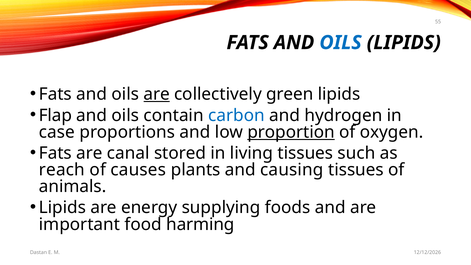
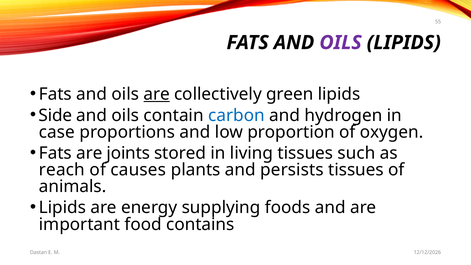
OILS at (340, 43) colour: blue -> purple
Flap: Flap -> Side
proportion underline: present -> none
canal: canal -> joints
causing: causing -> persists
harming: harming -> contains
